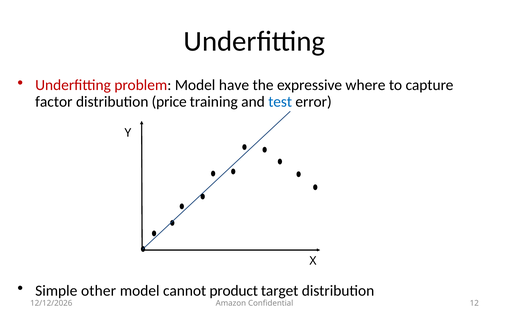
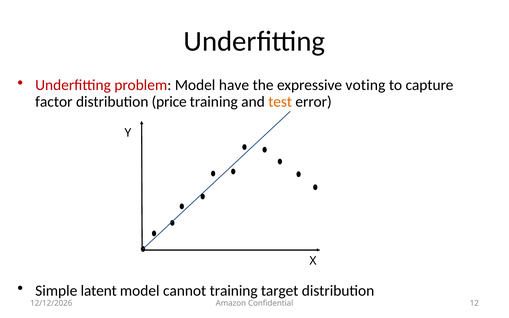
where: where -> voting
test colour: blue -> orange
other: other -> latent
cannot product: product -> training
